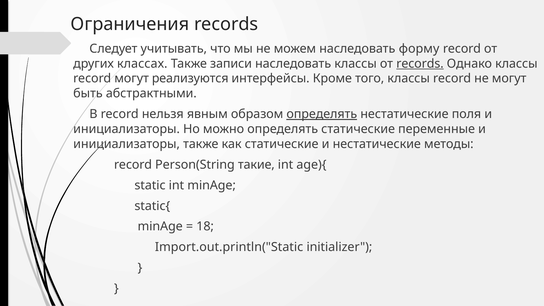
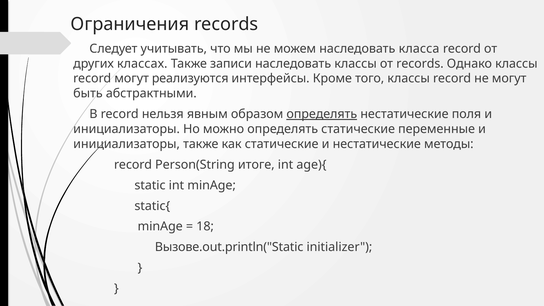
форму: форму -> класса
records at (420, 64) underline: present -> none
такие: такие -> итоге
Import.out.println("Static: Import.out.println("Static -> Вызове.out.println("Static
